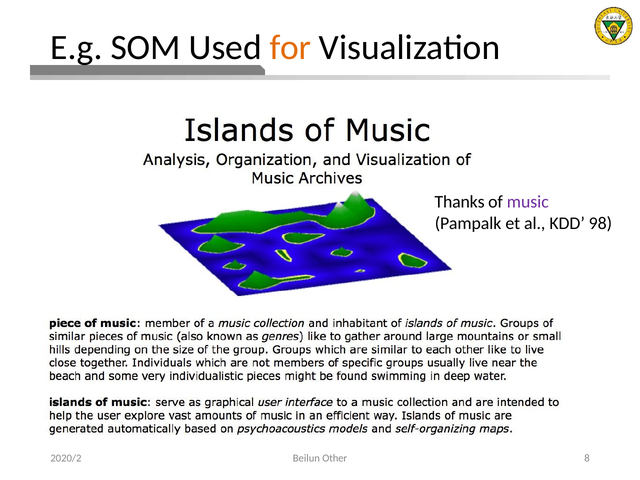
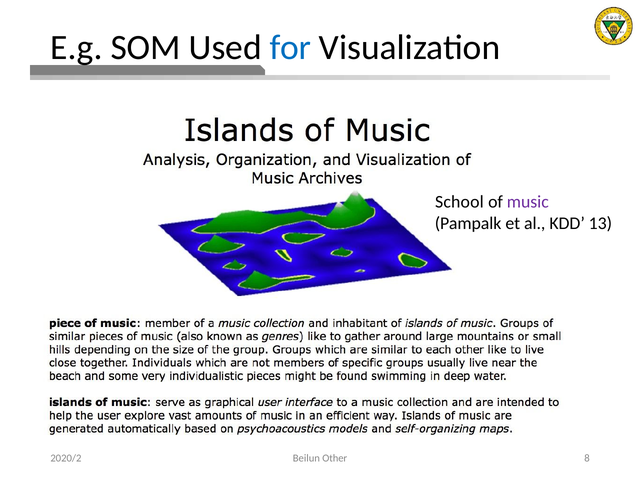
for colour: orange -> blue
Thanks: Thanks -> School
98: 98 -> 13
